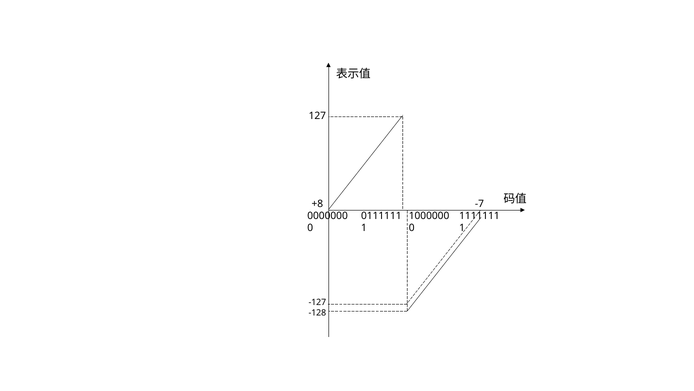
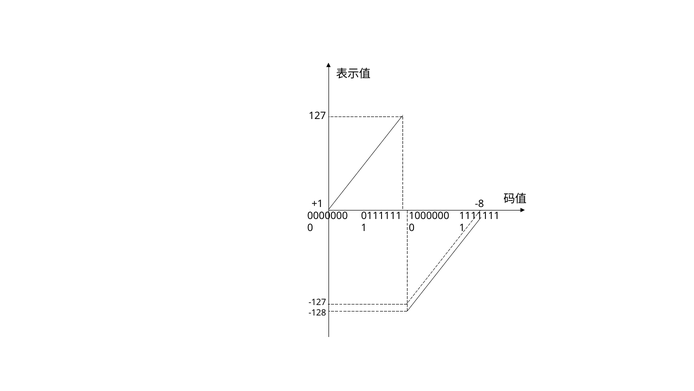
+8: +8 -> +1
-7: -7 -> -8
